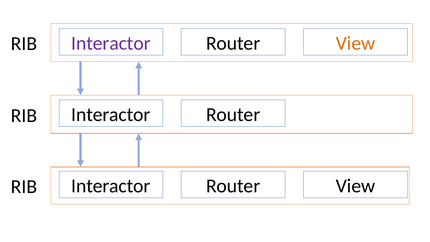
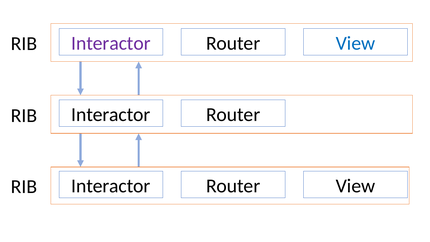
View at (356, 43) colour: orange -> blue
